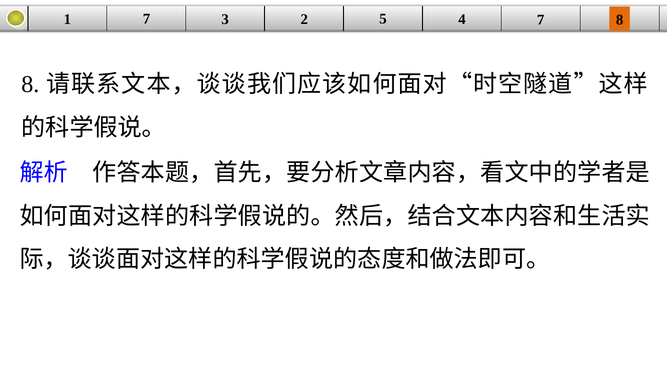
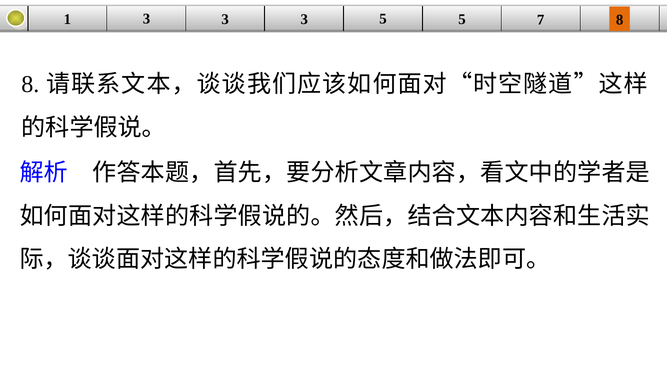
1 7: 7 -> 3
2 at (304, 19): 2 -> 3
5 4: 4 -> 5
